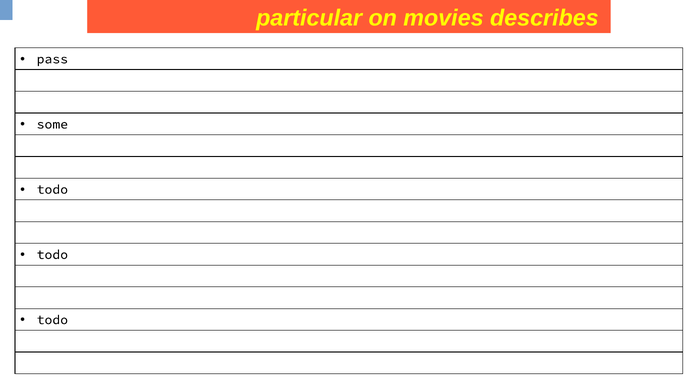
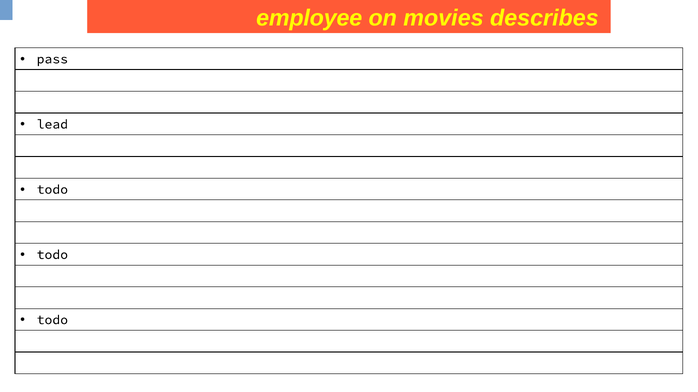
particular: particular -> employee
some: some -> lead
